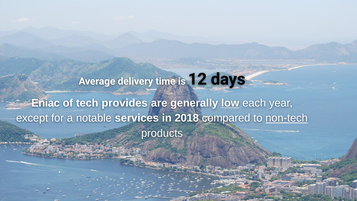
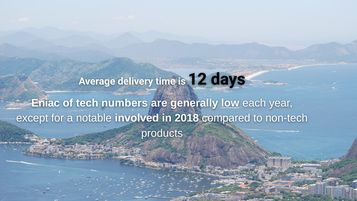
provides: provides -> numbers
services: services -> involved
non-tech underline: present -> none
